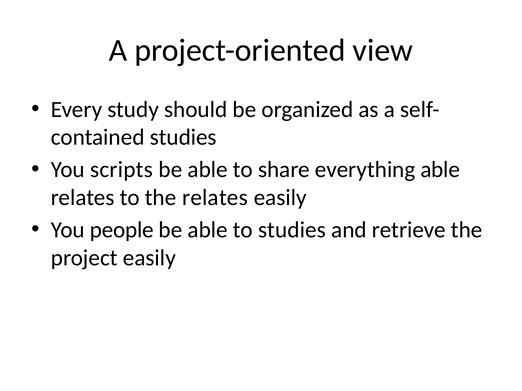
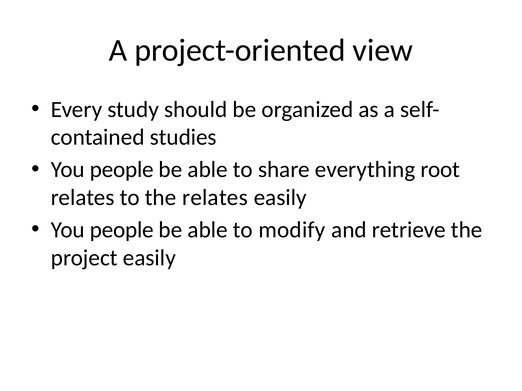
scripts at (122, 170): scripts -> people
everything able: able -> root
to studies: studies -> modify
